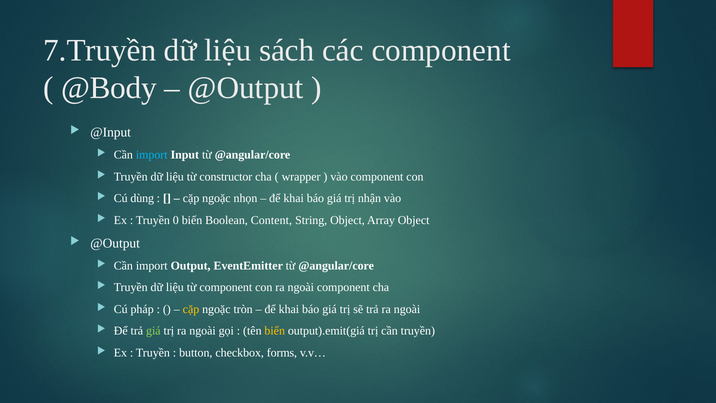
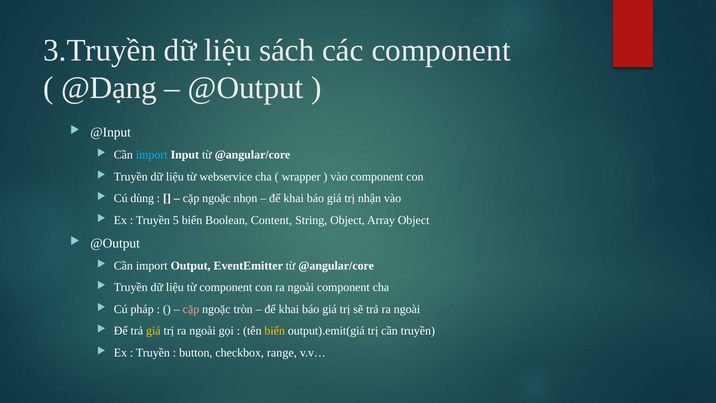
7.Truyền: 7.Truyền -> 3.Truyền
@Body: @Body -> @Dạng
constructor: constructor -> webservice
0: 0 -> 5
cặp at (191, 309) colour: yellow -> pink
giá at (153, 331) colour: light green -> yellow
forms: forms -> range
